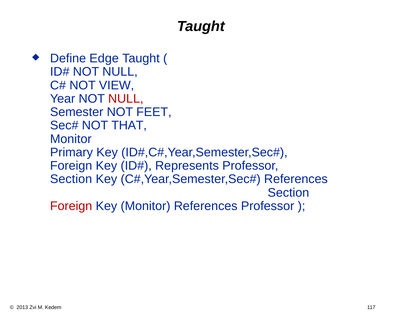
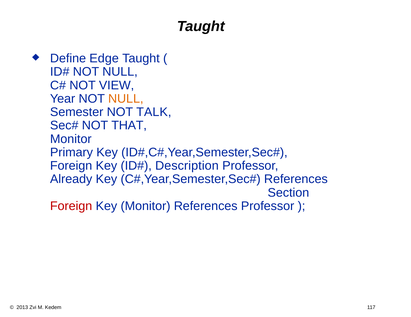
NULL at (126, 99) colour: red -> orange
FEET: FEET -> TALK
Represents: Represents -> Description
Section at (71, 180): Section -> Already
